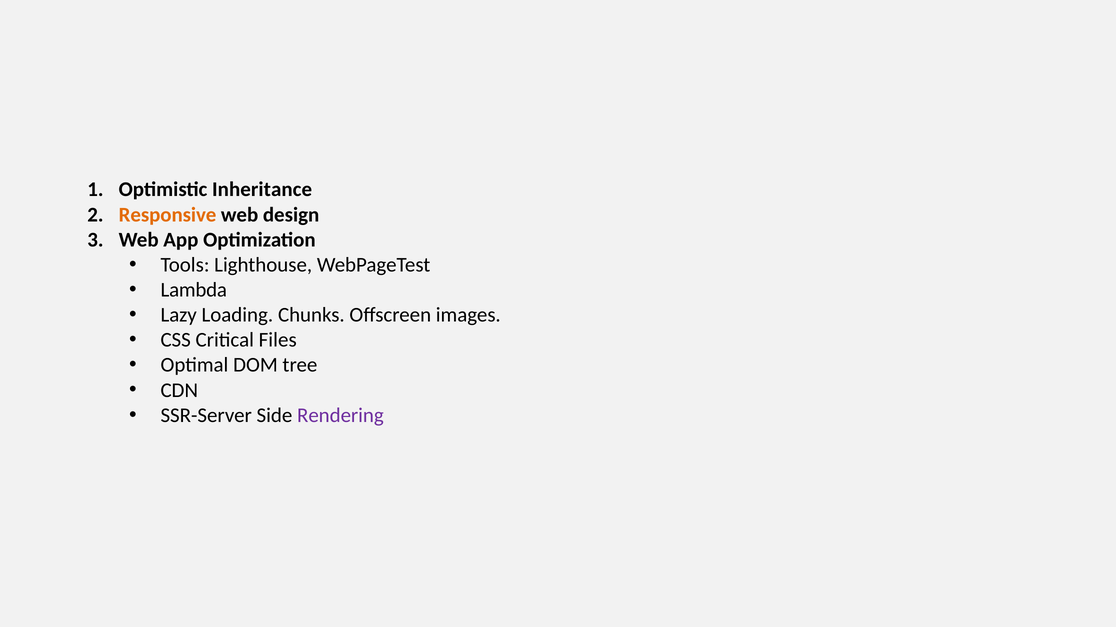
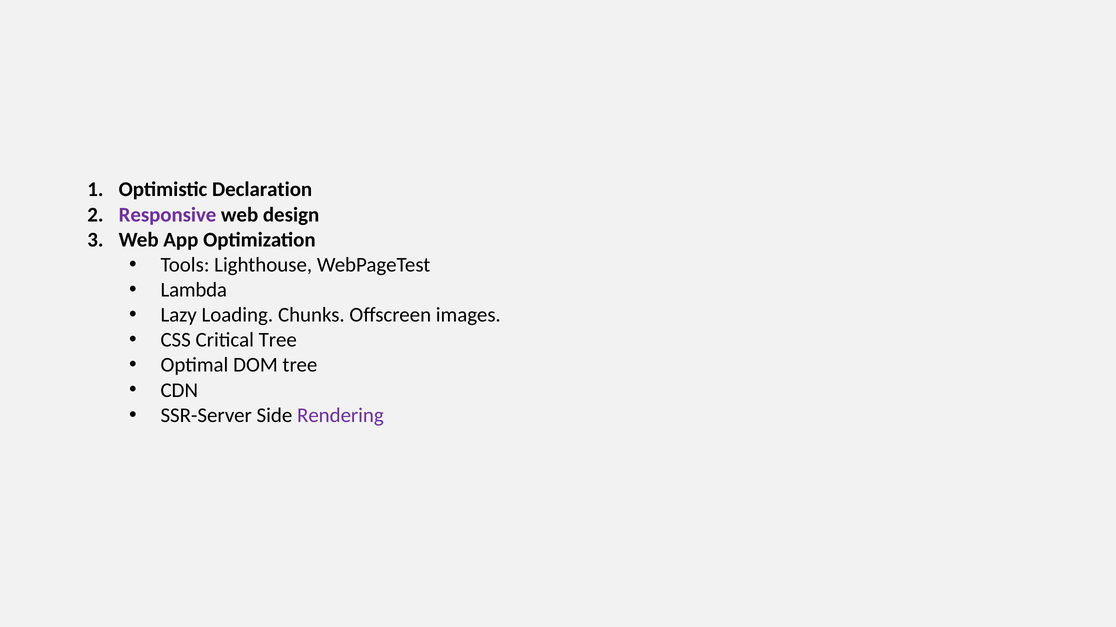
Inheritance: Inheritance -> Declaration
Responsive colour: orange -> purple
Critical Files: Files -> Tree
